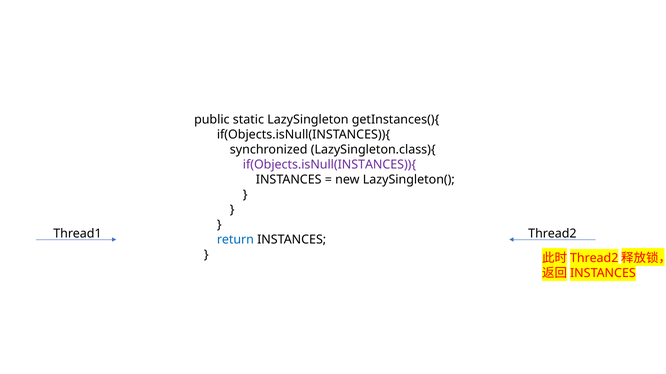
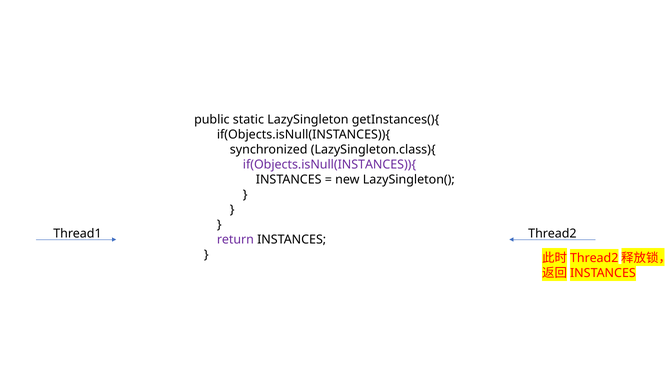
return colour: blue -> purple
